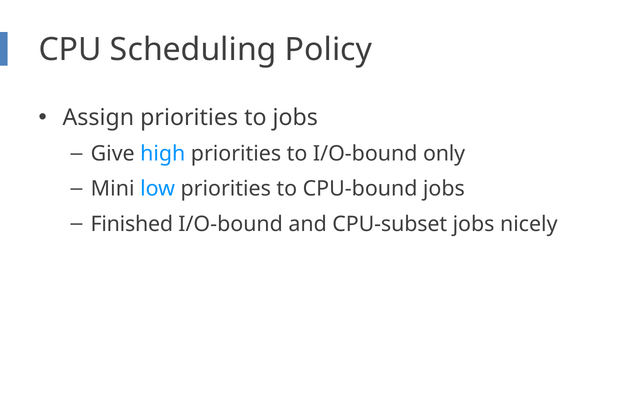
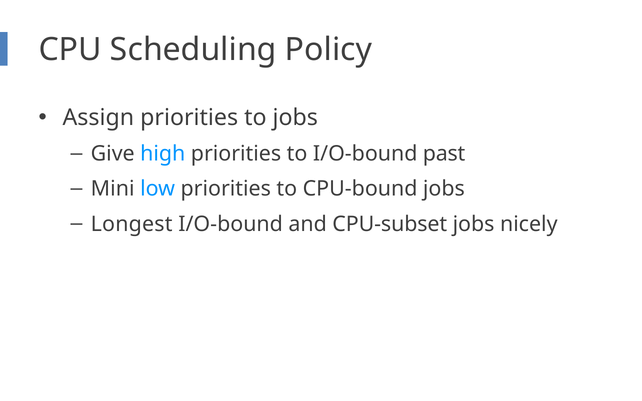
only: only -> past
Finished: Finished -> Longest
